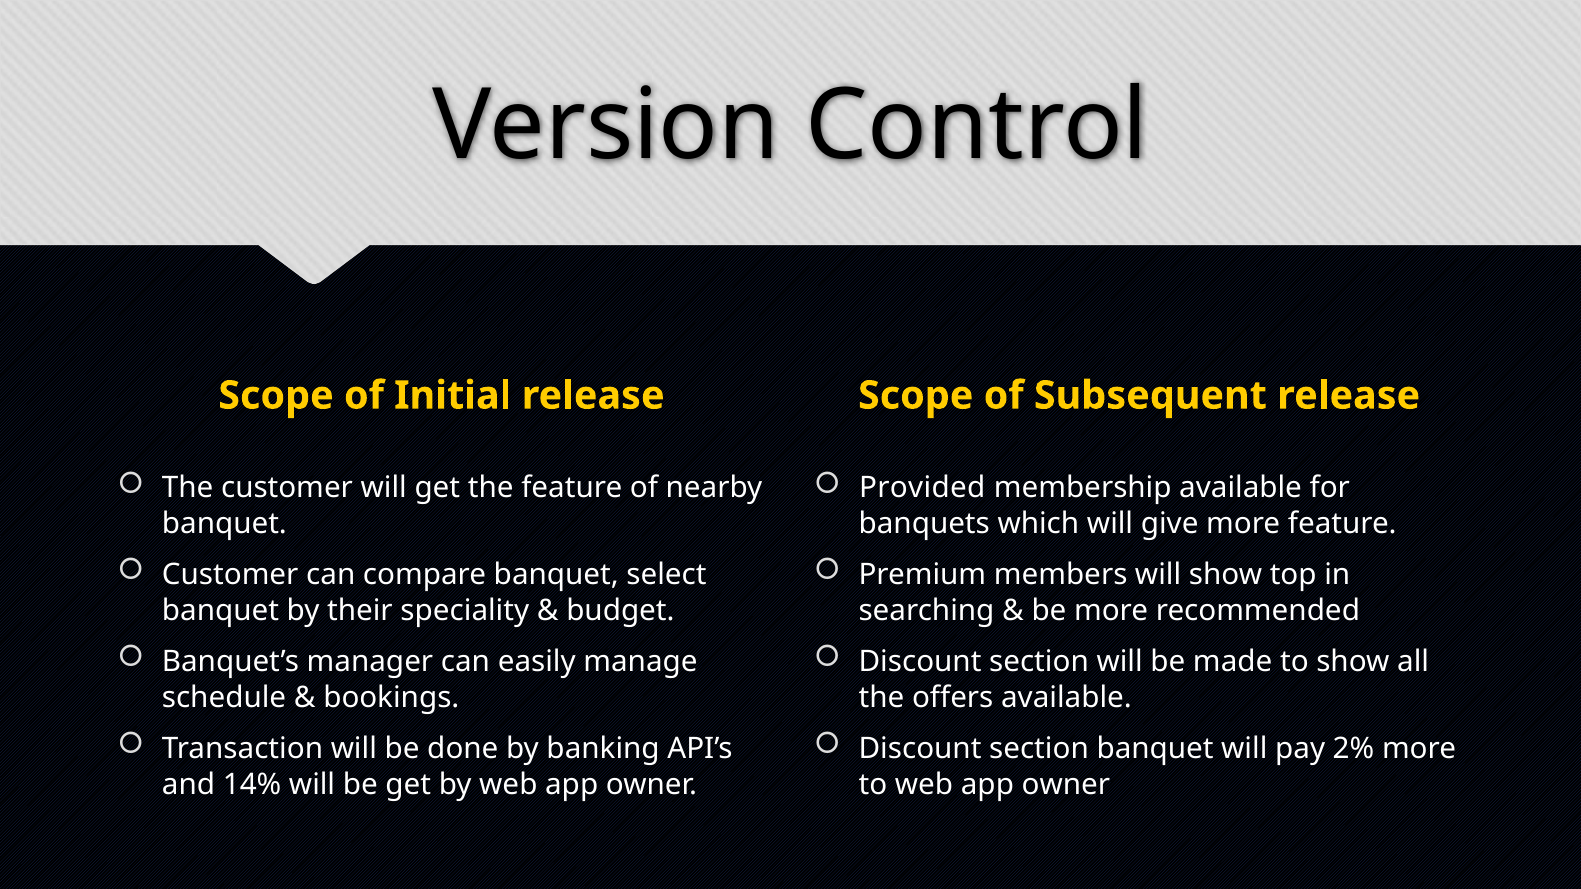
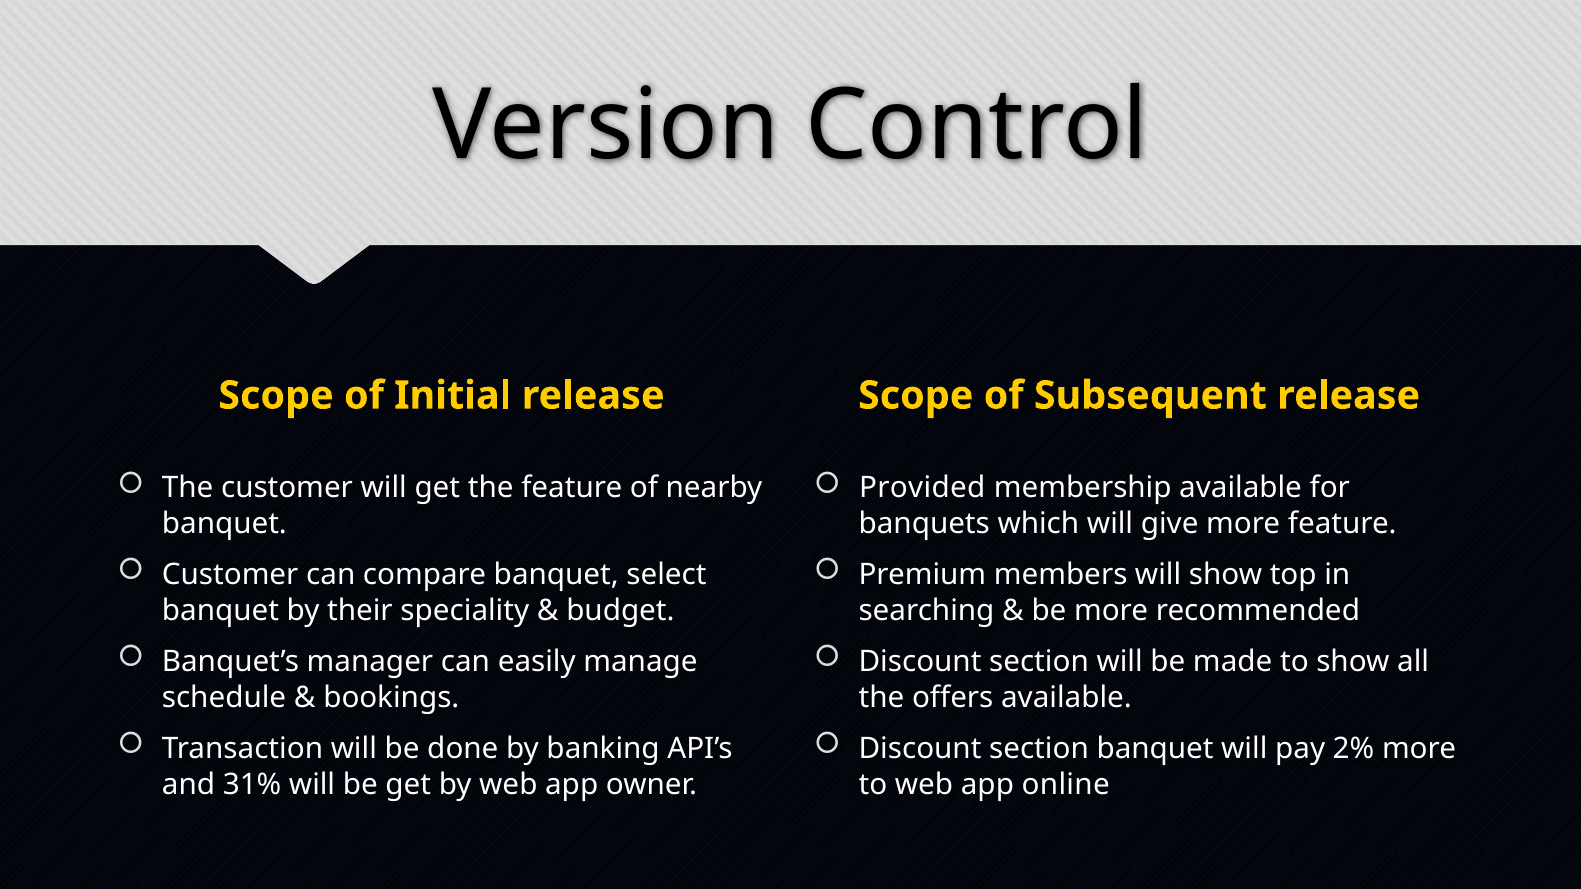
14%: 14% -> 31%
to web app owner: owner -> online
